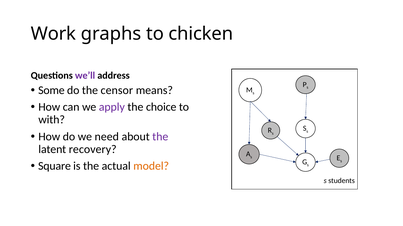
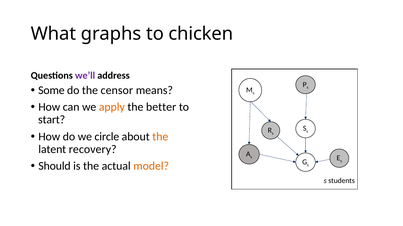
Work: Work -> What
apply colour: purple -> orange
choice: choice -> better
with: with -> start
need: need -> circle
the at (160, 137) colour: purple -> orange
Square: Square -> Should
